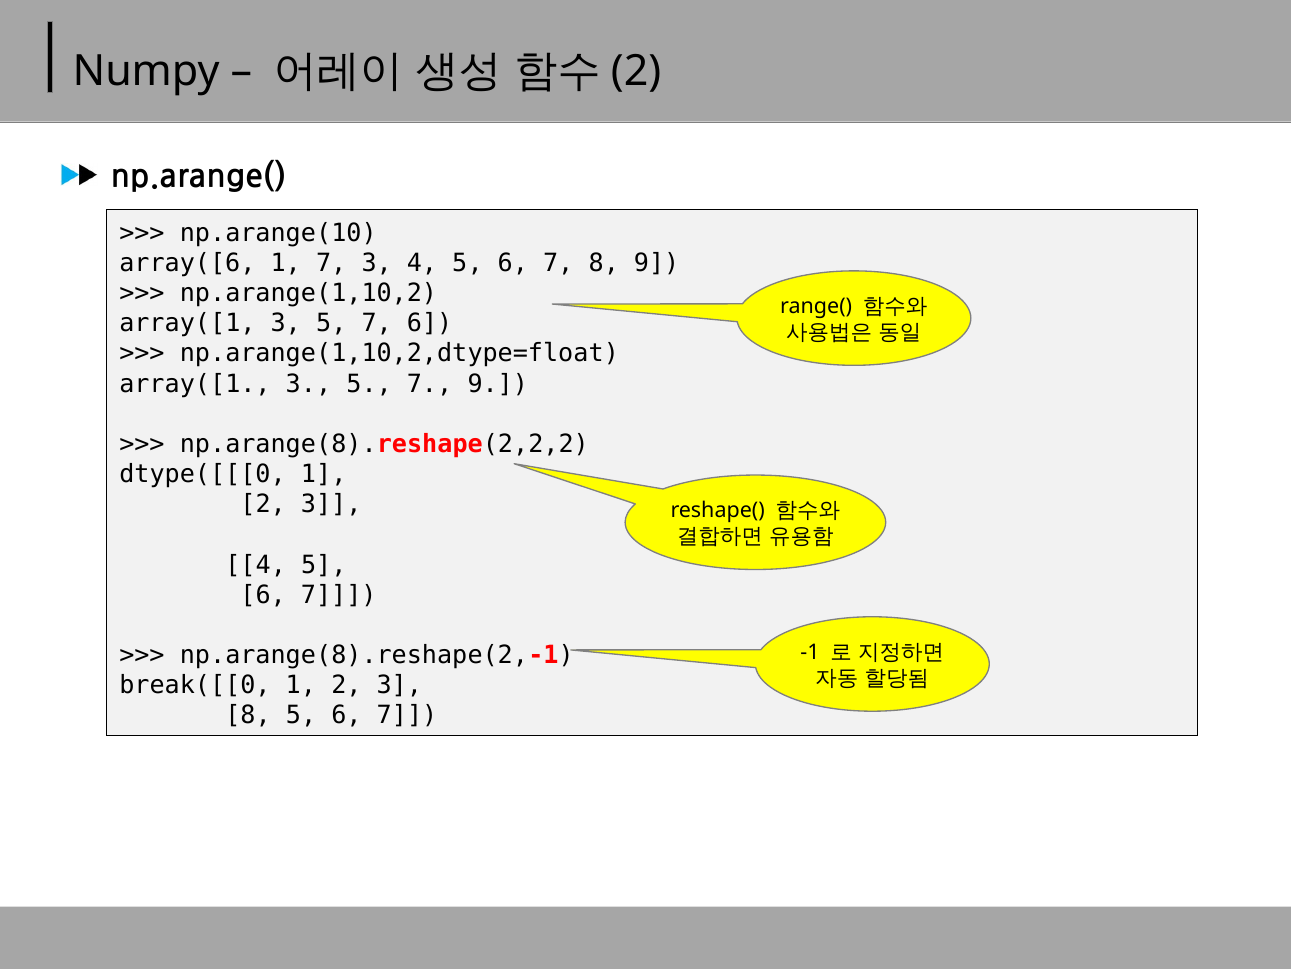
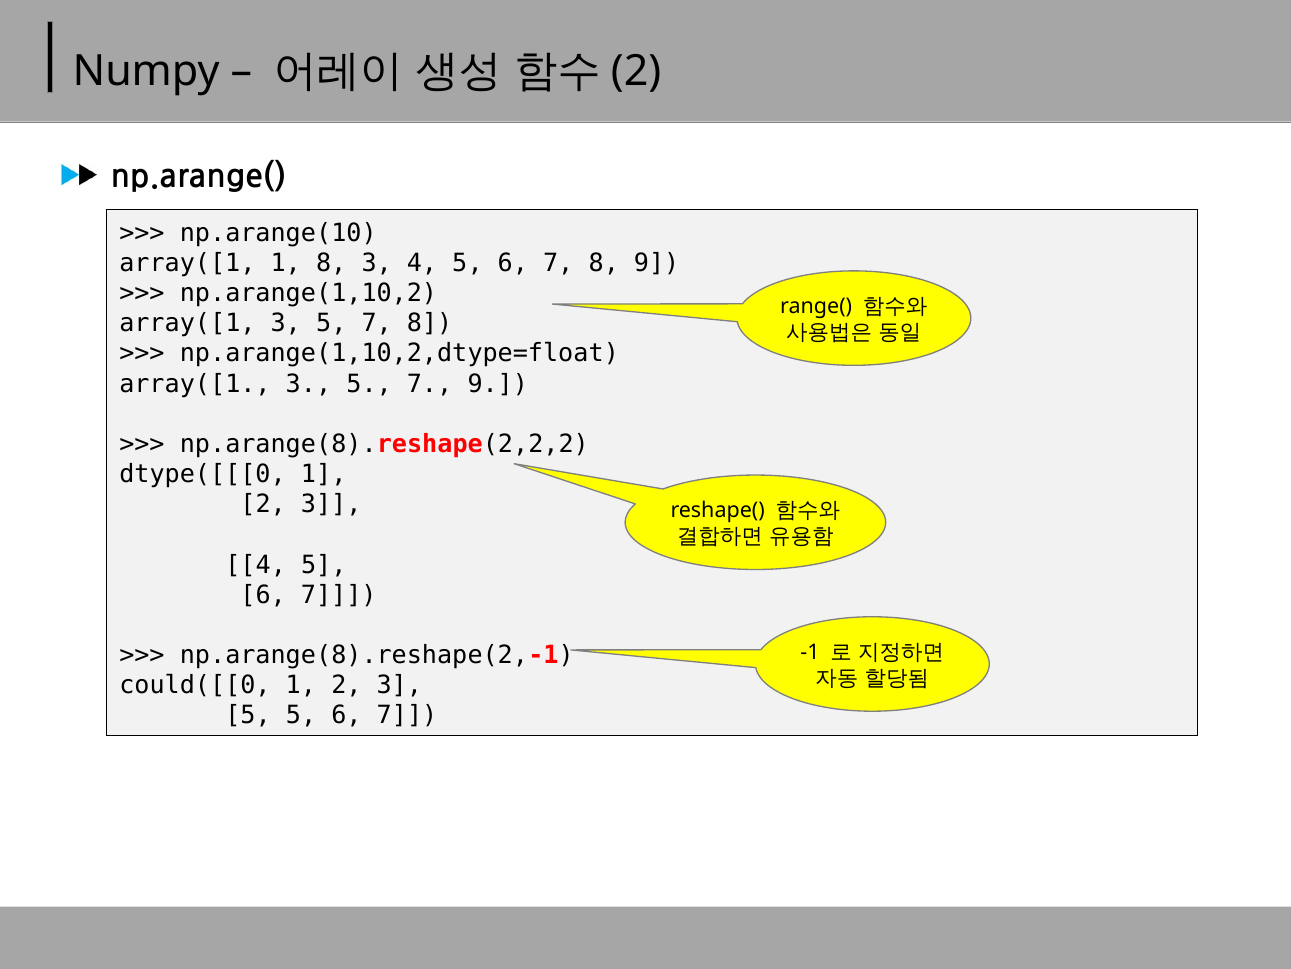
array([6 at (187, 263): array([6 -> array([1
1 7: 7 -> 8
5 7 6: 6 -> 8
break([[0: break([[0 -> could([[0
8 at (248, 715): 8 -> 5
